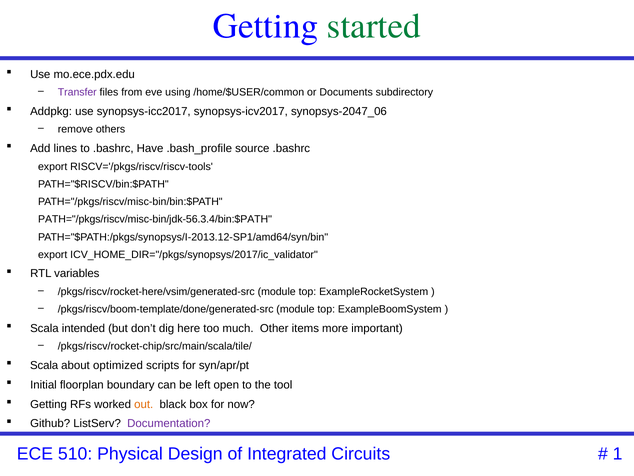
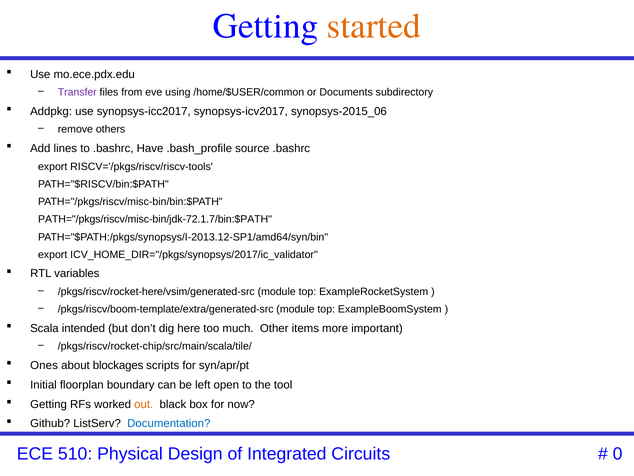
started colour: green -> orange
synopsys-2047_06: synopsys-2047_06 -> synopsys-2015_06
PATH="/pkgs/riscv/misc-bin/jdk-56.3.4/bin:$PATH: PATH="/pkgs/riscv/misc-bin/jdk-56.3.4/bin:$PATH -> PATH="/pkgs/riscv/misc-bin/jdk-72.1.7/bin:$PATH
/pkgs/riscv/boom-template/done/generated-src: /pkgs/riscv/boom-template/done/generated-src -> /pkgs/riscv/boom-template/extra/generated-src
Scala at (44, 365): Scala -> Ones
optimized: optimized -> blockages
Documentation colour: purple -> blue
1: 1 -> 0
